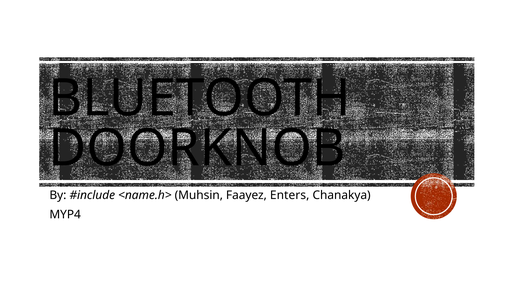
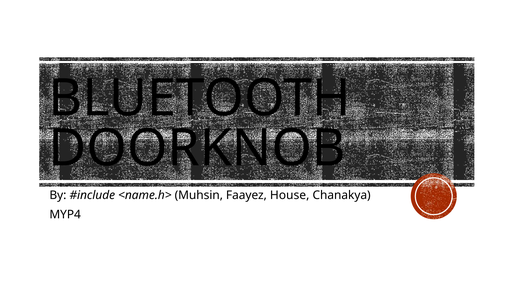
Enters: Enters -> House
